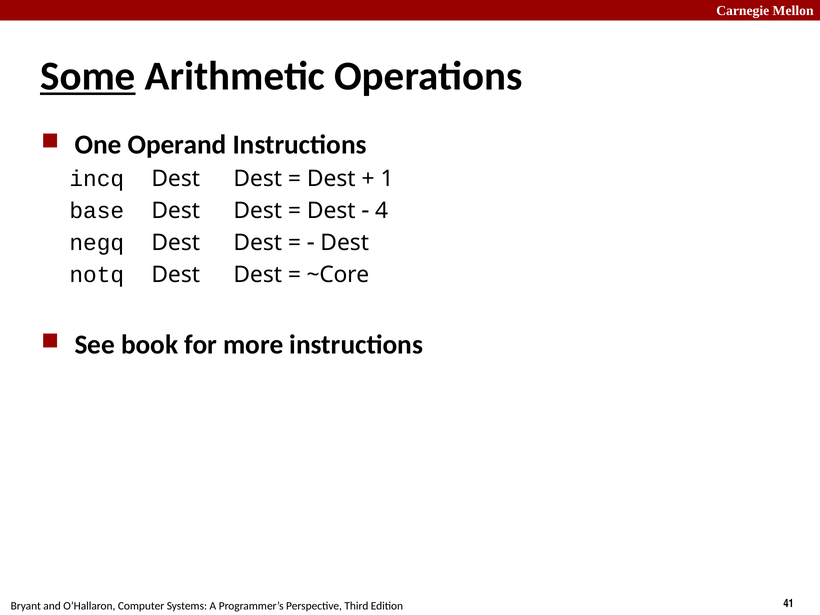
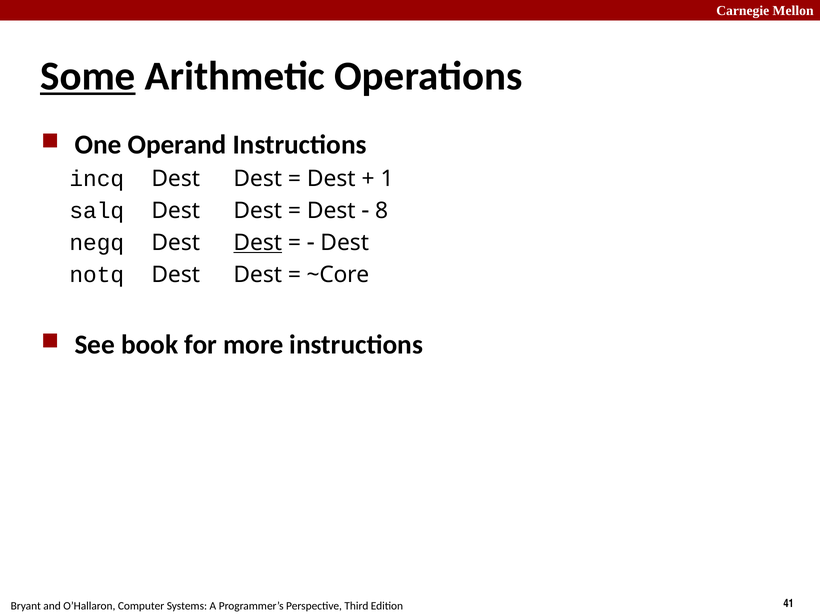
base: base -> salq
4: 4 -> 8
Dest at (258, 243) underline: none -> present
